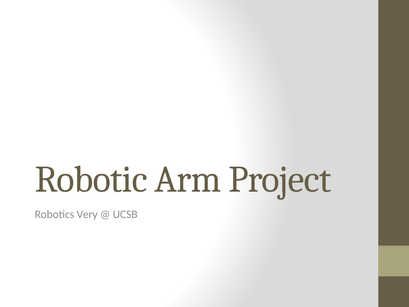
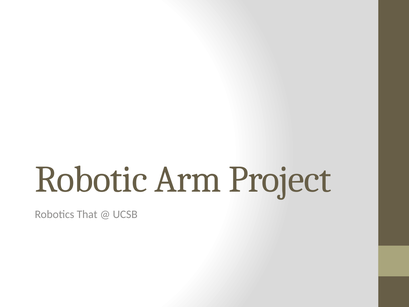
Very: Very -> That
